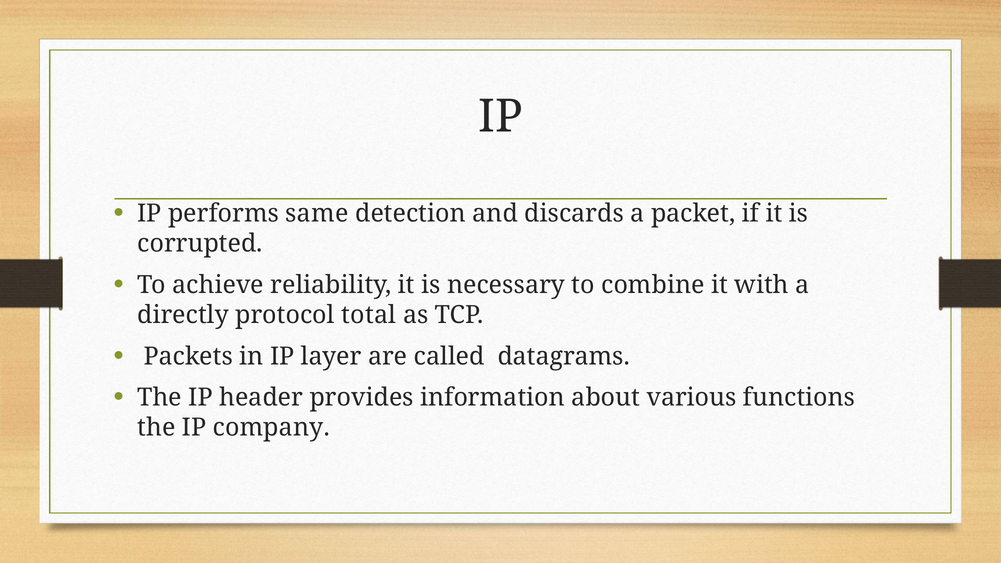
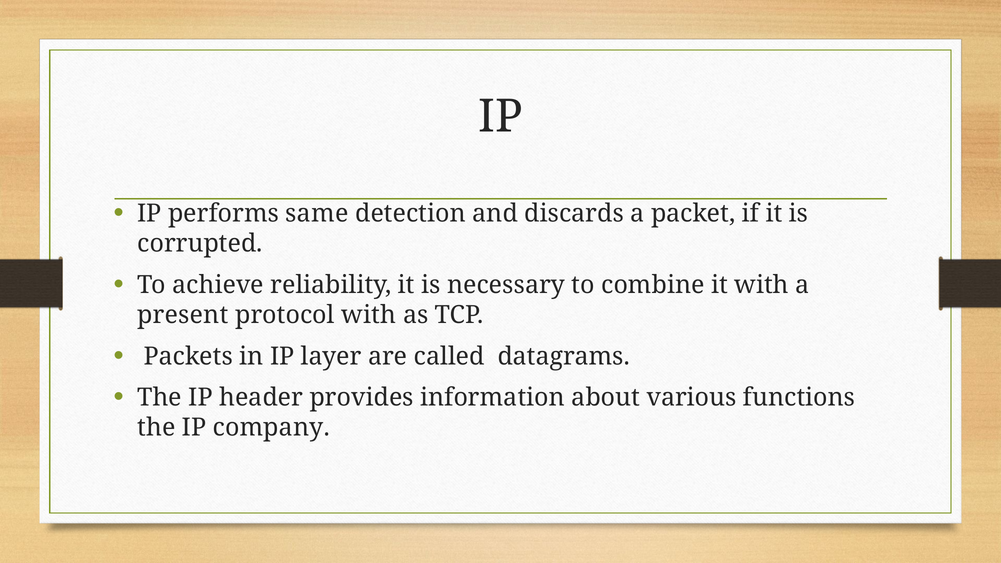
directly: directly -> present
protocol total: total -> with
